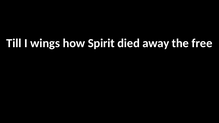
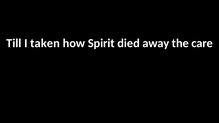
wings: wings -> taken
free: free -> care
